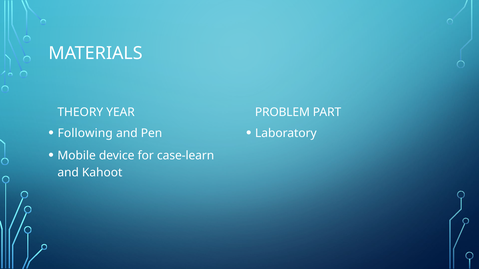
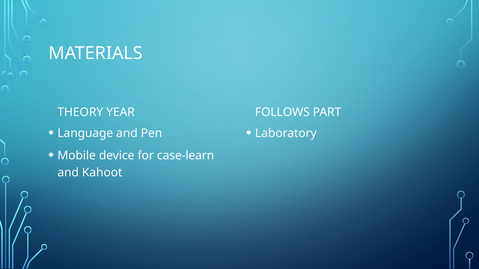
PROBLEM: PROBLEM -> FOLLOWS
Following: Following -> Language
